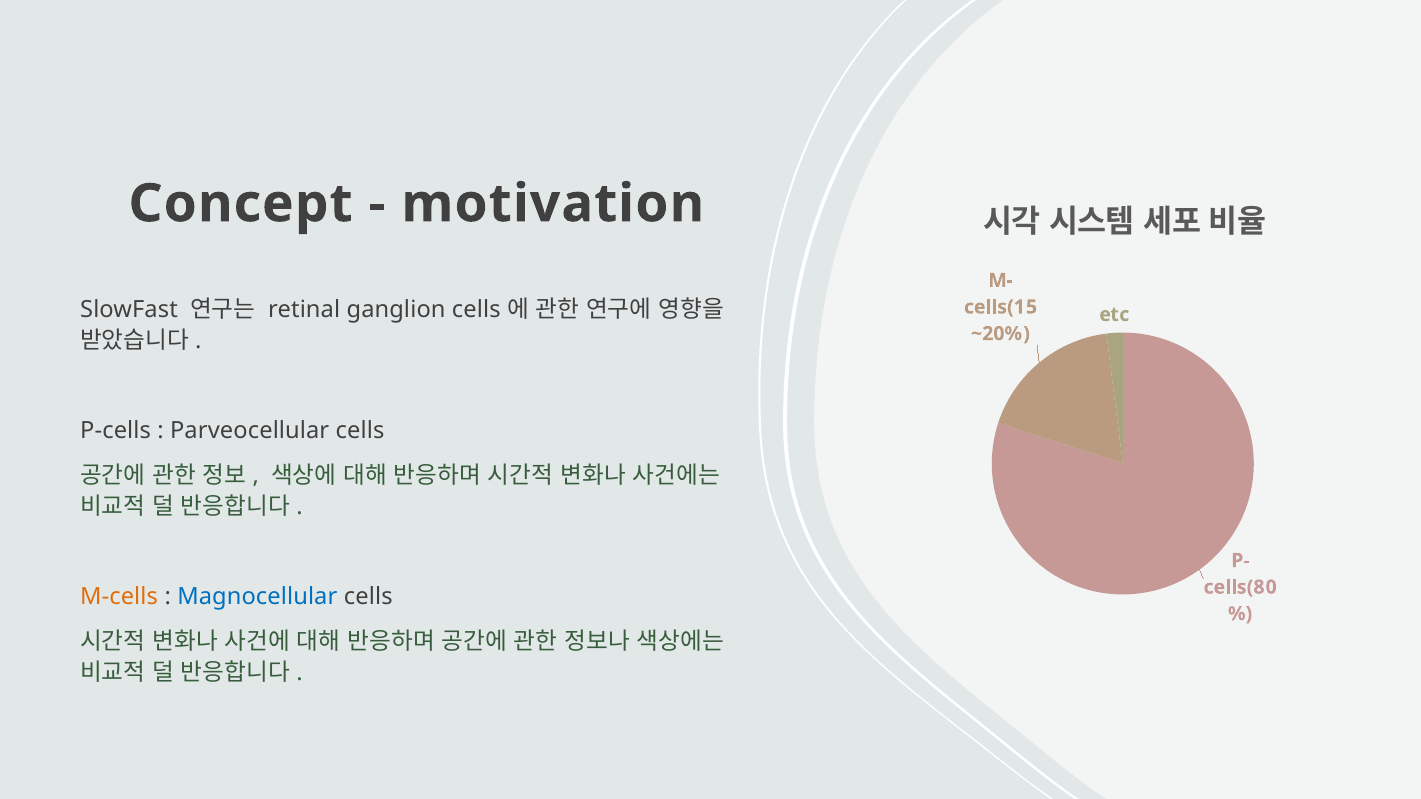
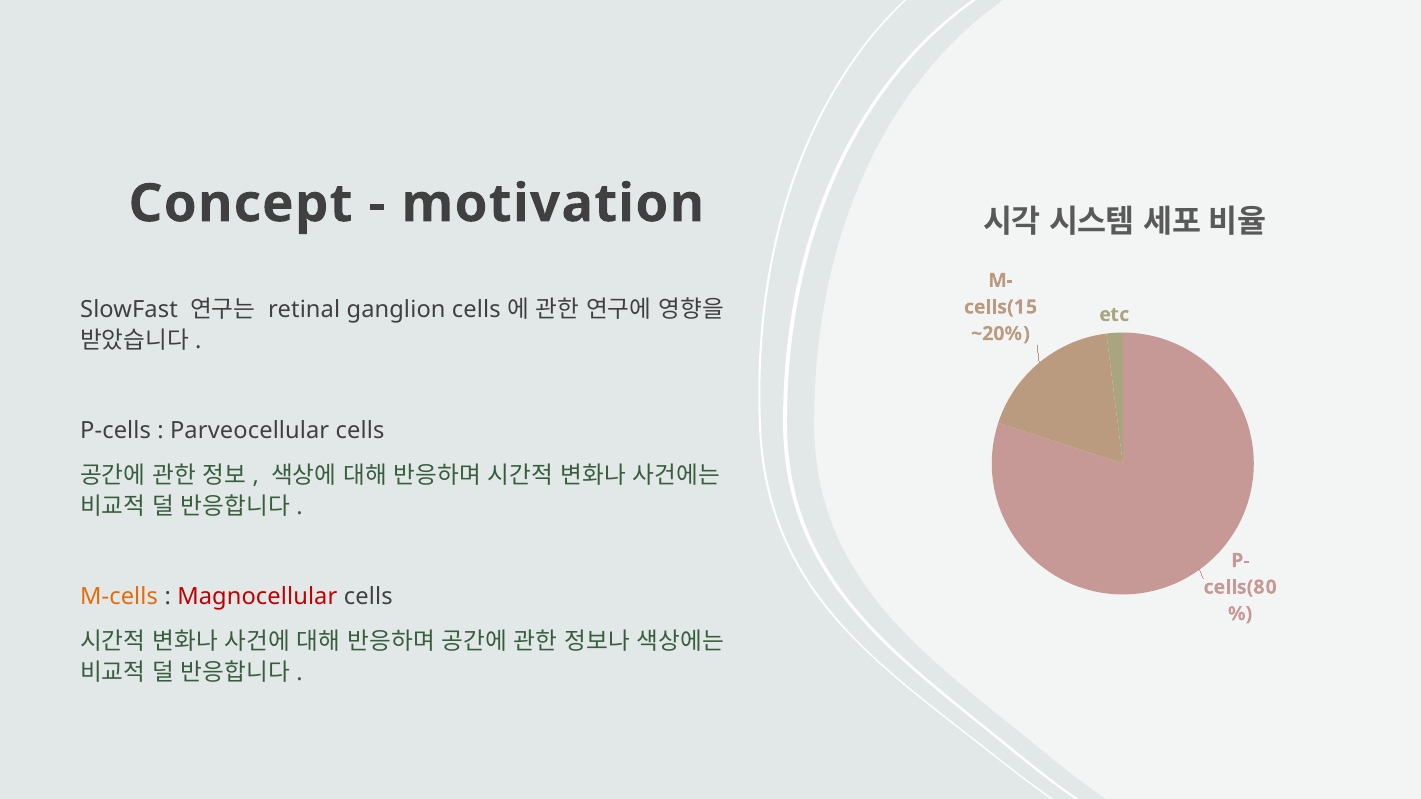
Magnocellular colour: blue -> red
